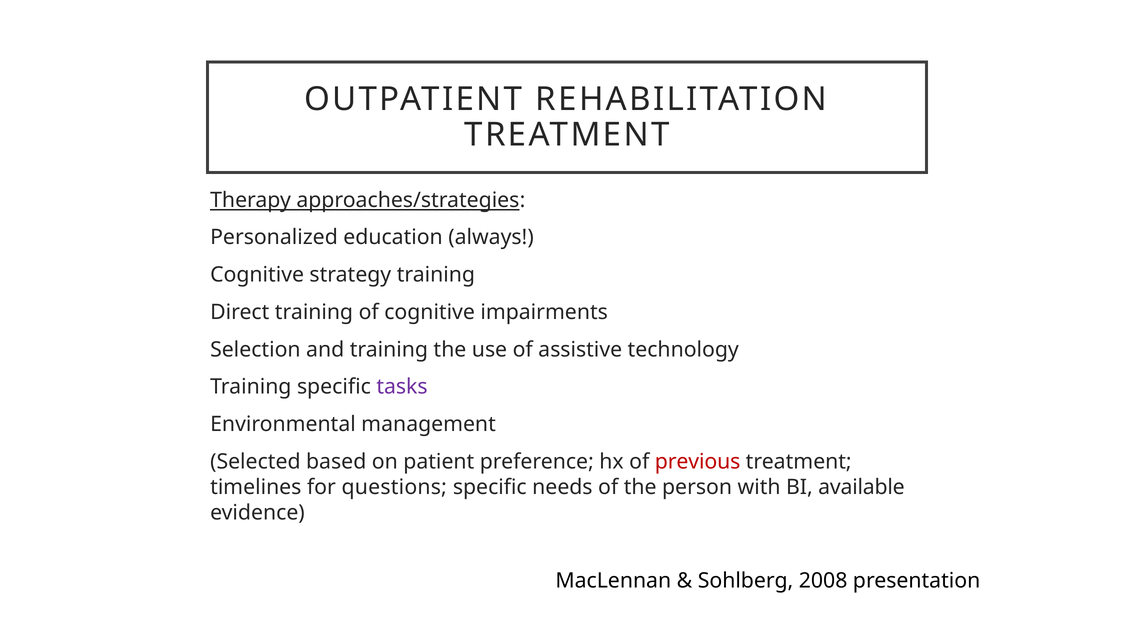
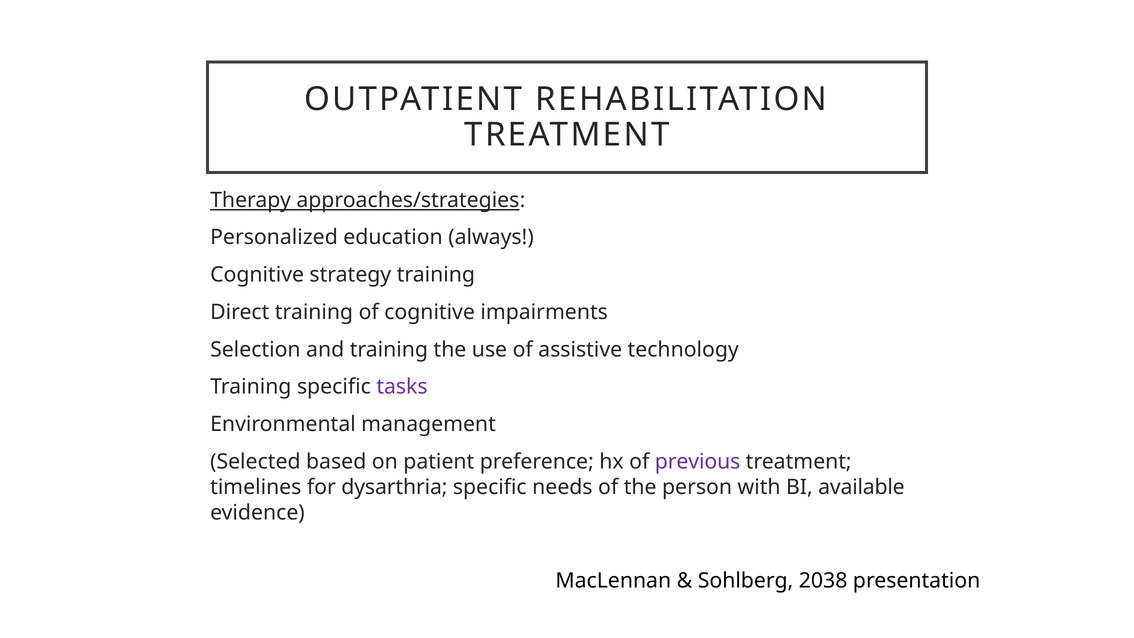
previous colour: red -> purple
questions: questions -> dysarthria
2008: 2008 -> 2038
